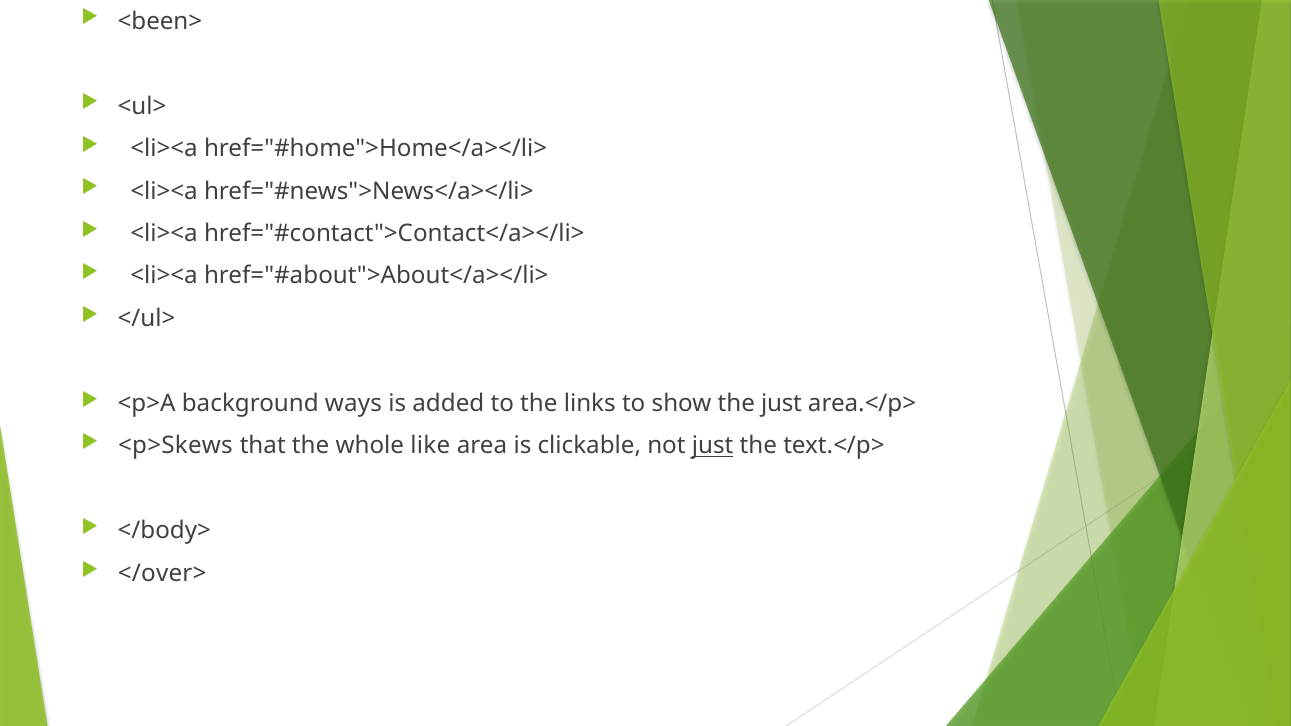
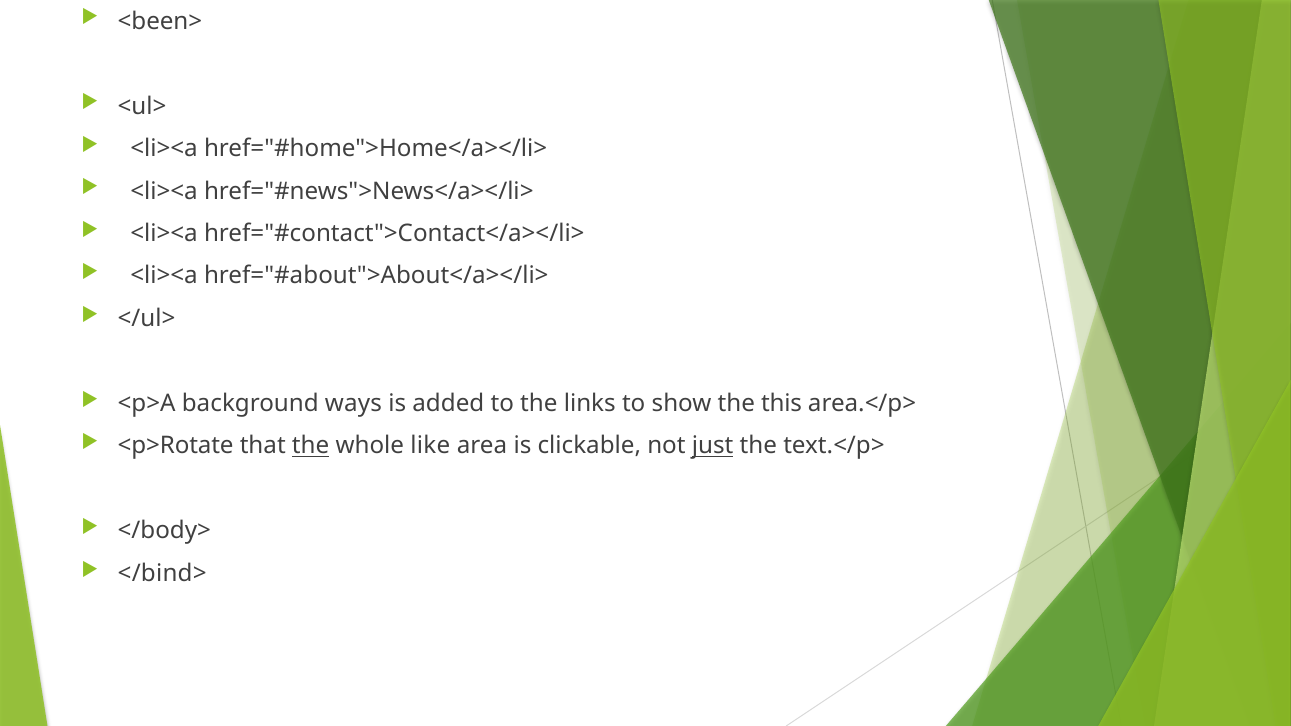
the just: just -> this
<p>Skews: <p>Skews -> <p>Rotate
the at (311, 446) underline: none -> present
</over>: </over> -> </bind>
